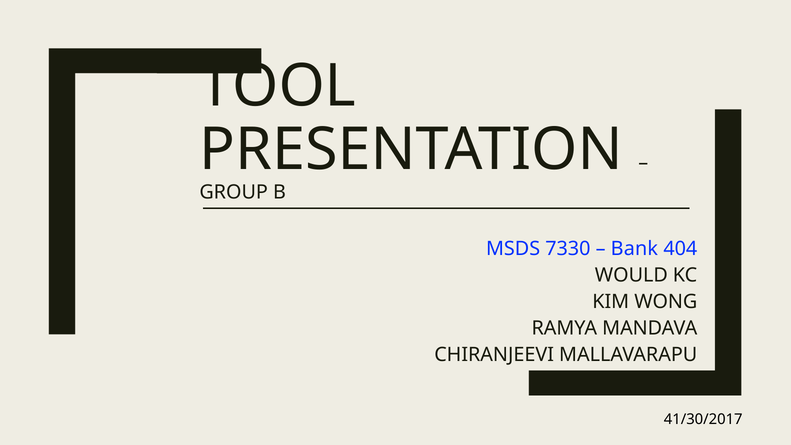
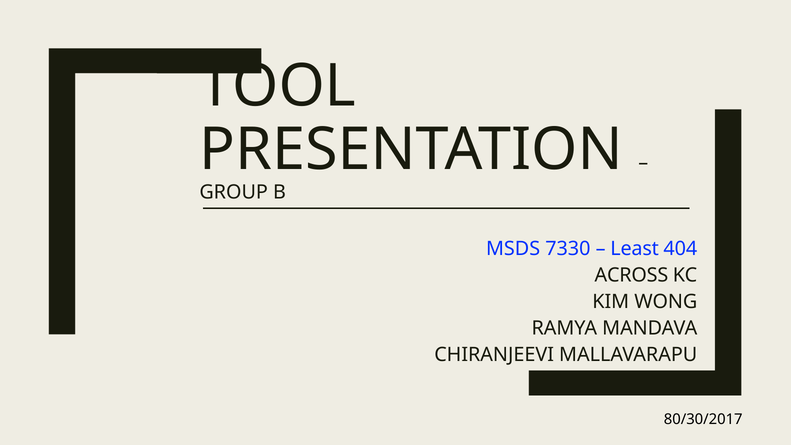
Bank: Bank -> Least
WOULD: WOULD -> ACROSS
41/30/2017: 41/30/2017 -> 80/30/2017
